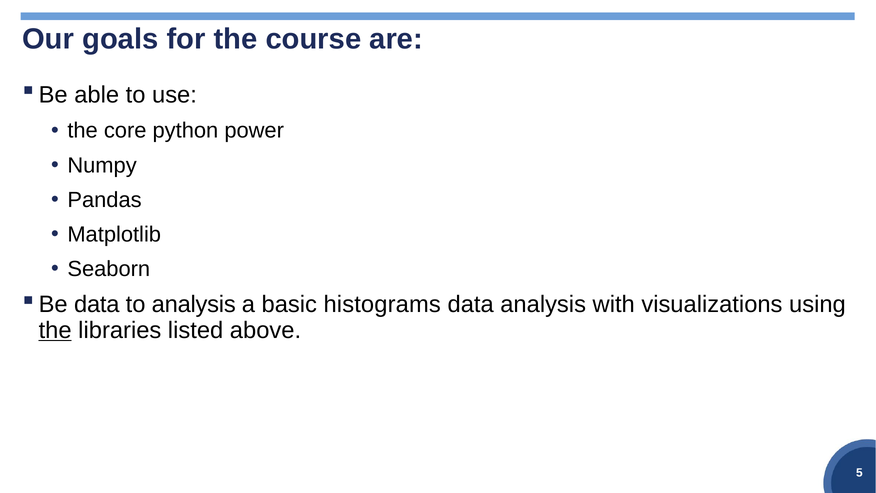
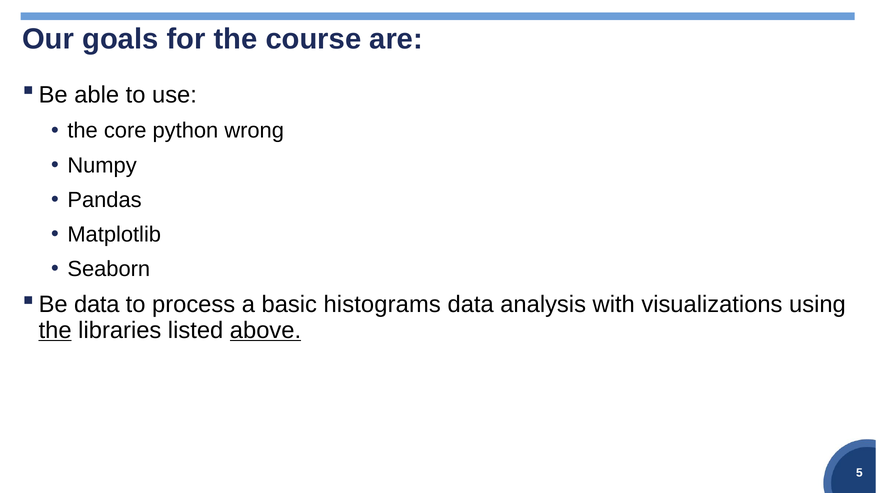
power: power -> wrong
to analysis: analysis -> process
above underline: none -> present
